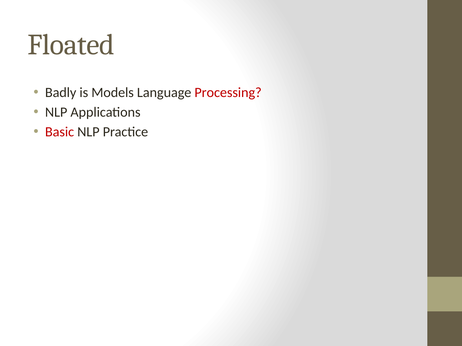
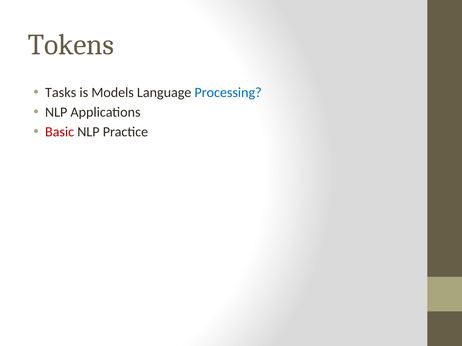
Floated: Floated -> Tokens
Badly: Badly -> Tasks
Processing colour: red -> blue
